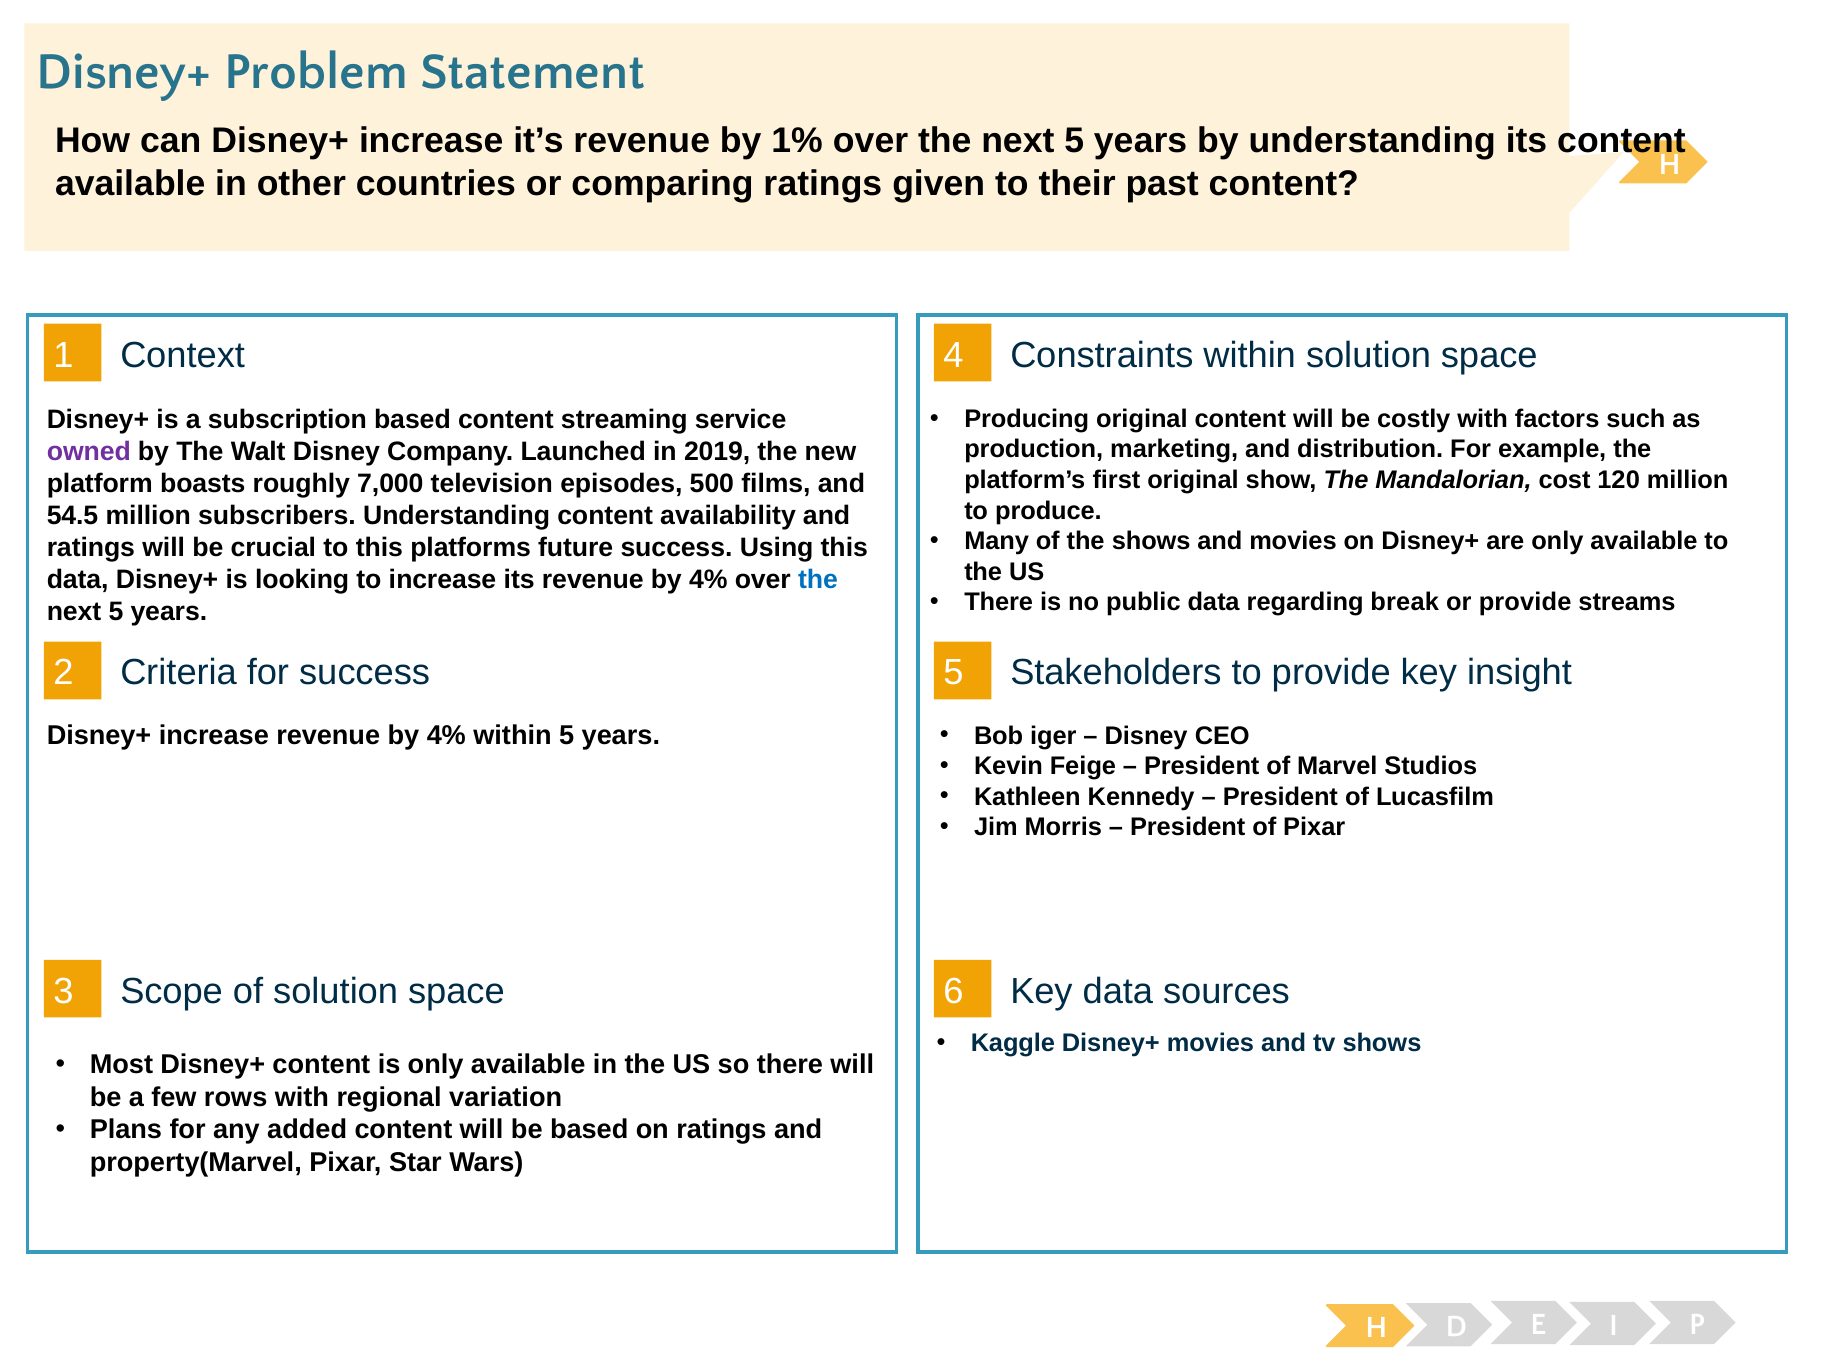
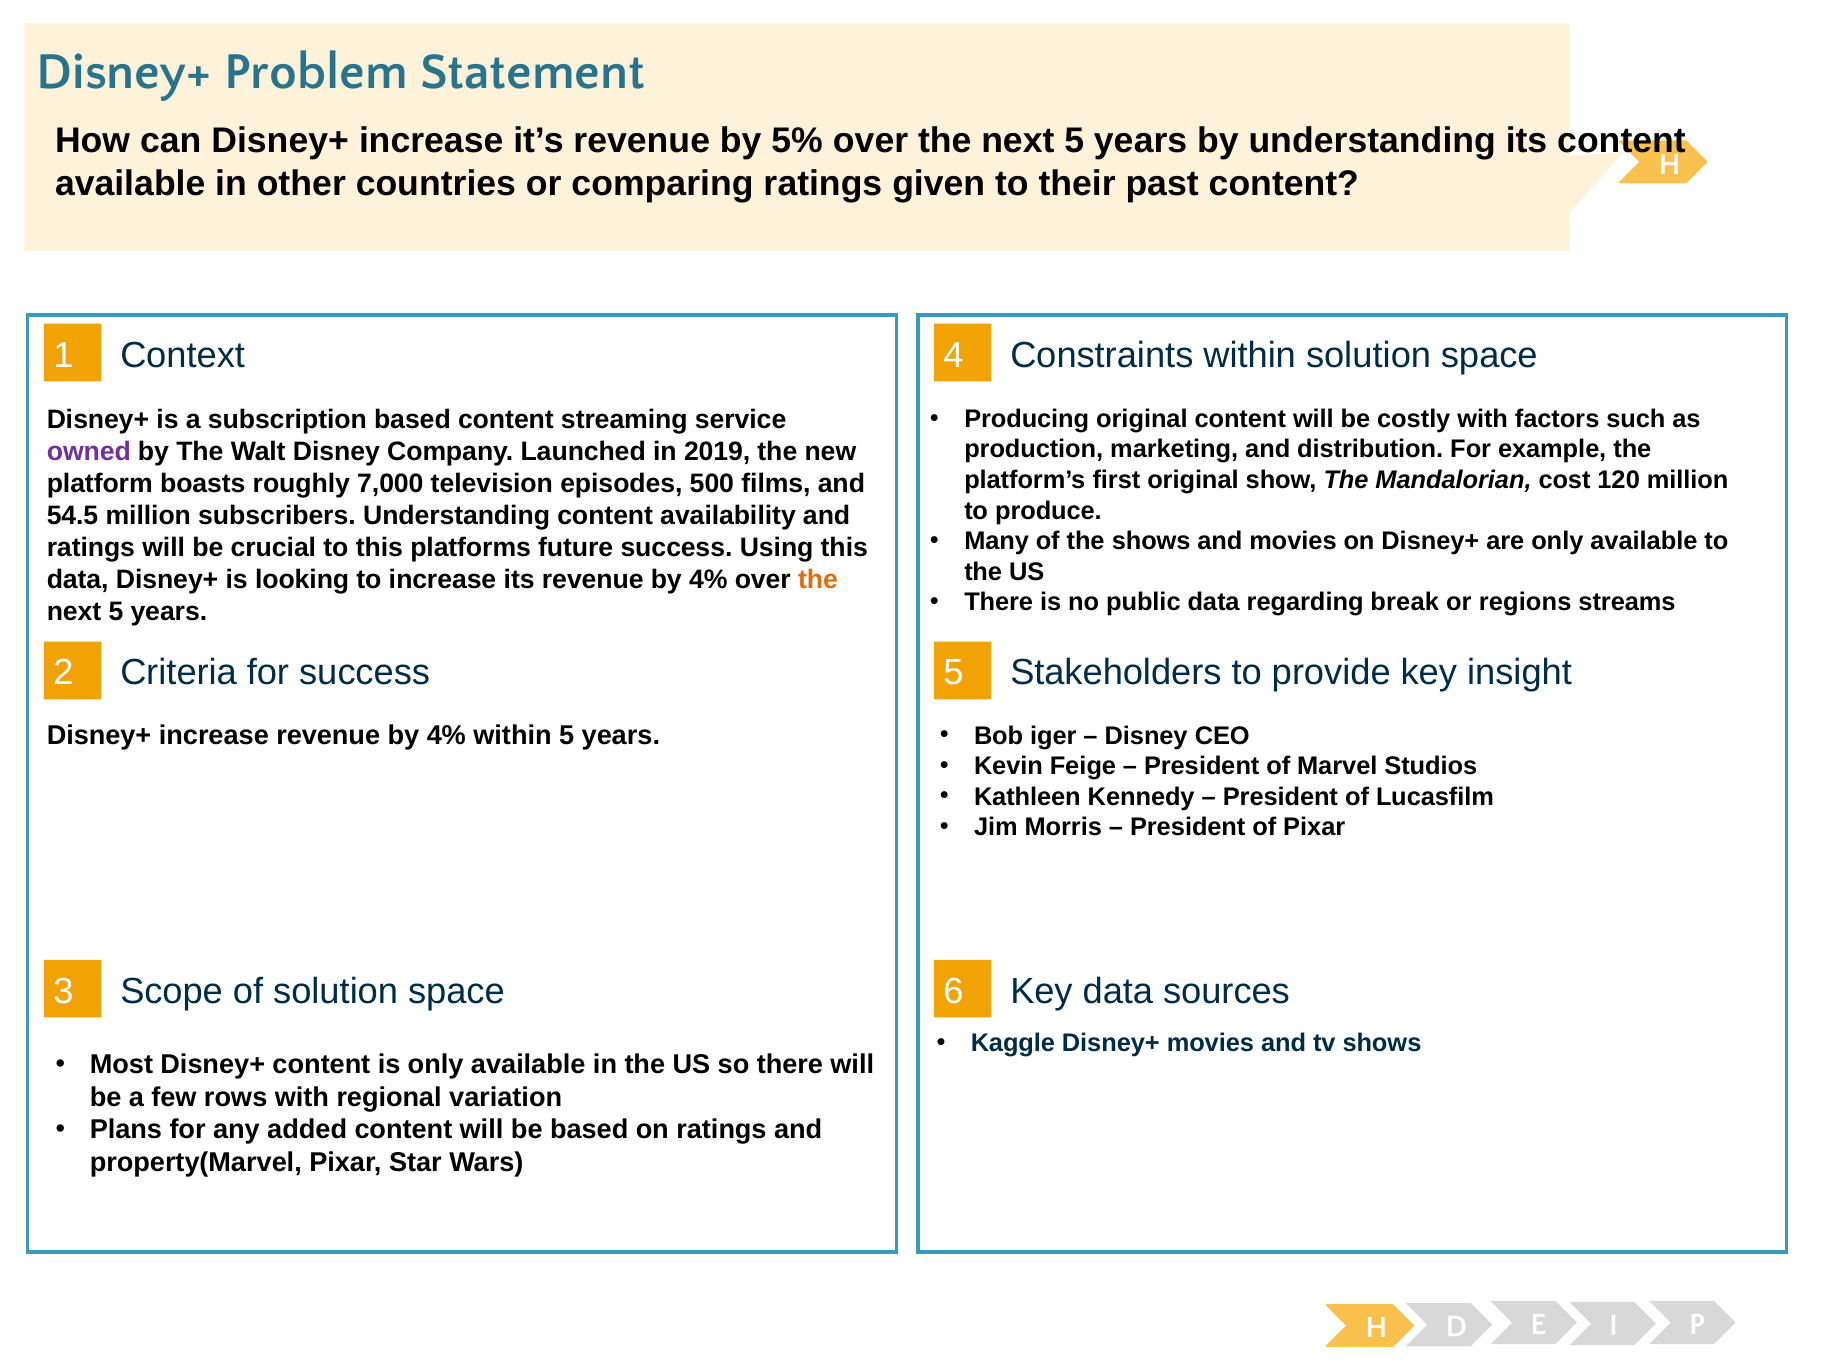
1%: 1% -> 5%
the at (818, 580) colour: blue -> orange
or provide: provide -> regions
